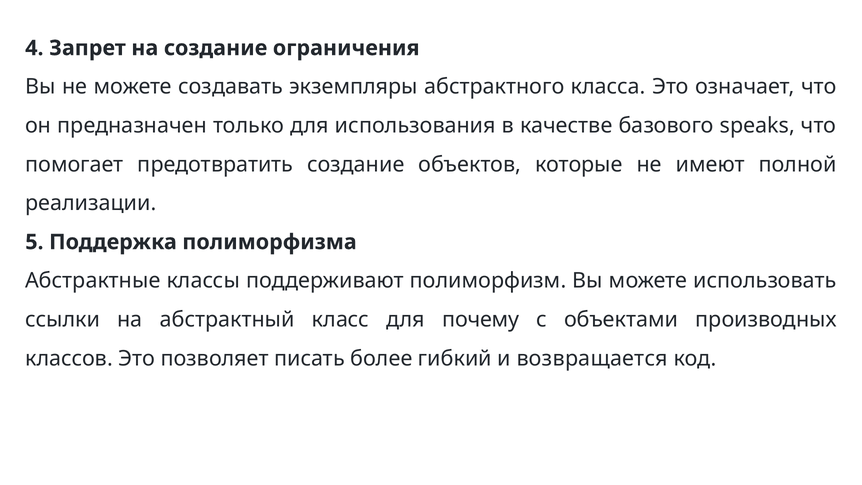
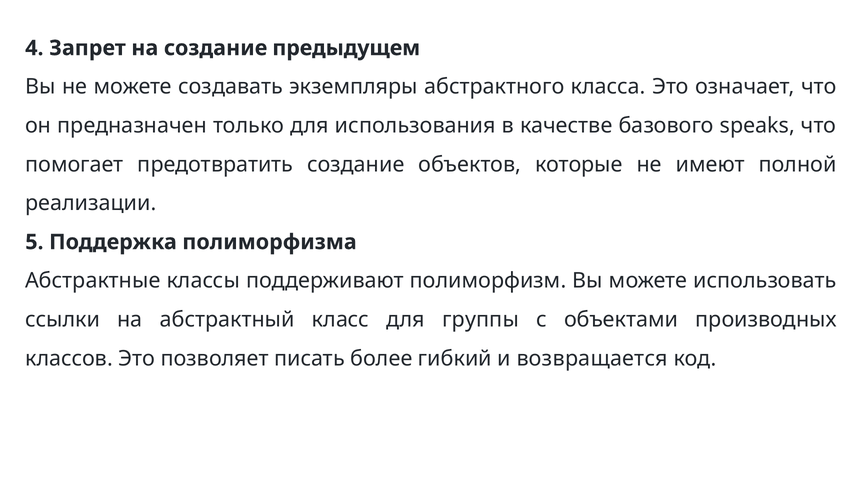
ограничения: ограничения -> предыдущем
почему: почему -> группы
